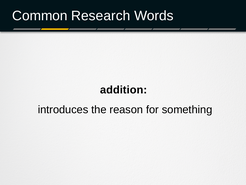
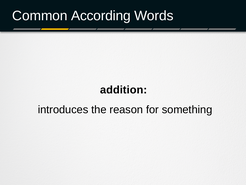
Research: Research -> According
